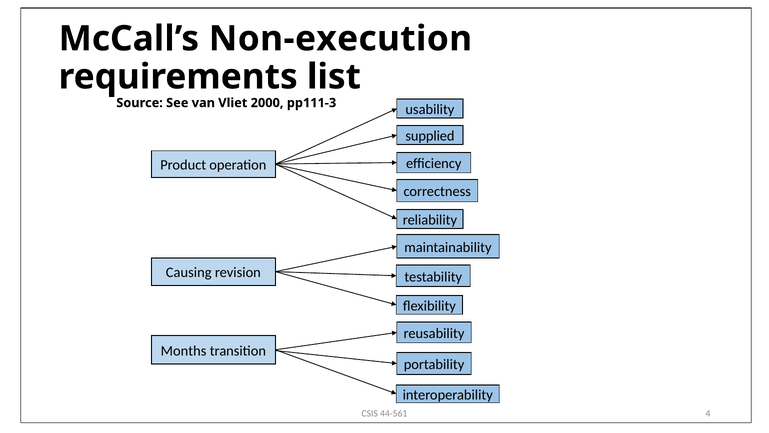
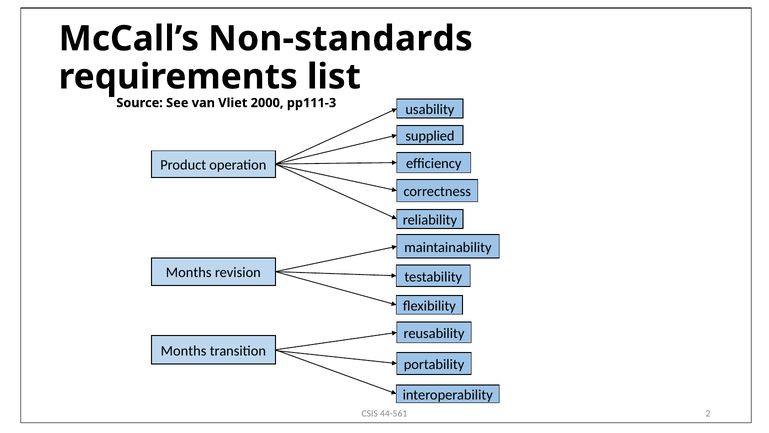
Non-execution: Non-execution -> Non-standards
Causing at (189, 272): Causing -> Months
4: 4 -> 2
